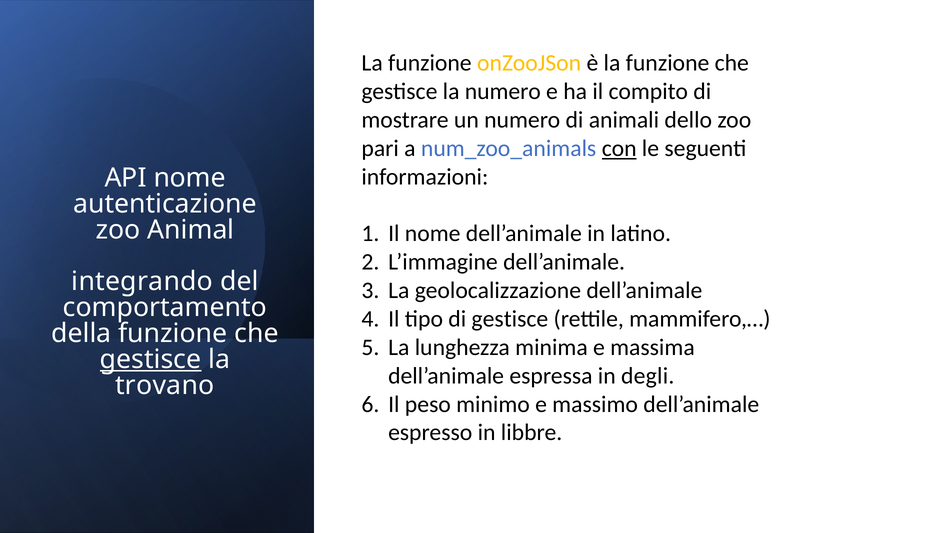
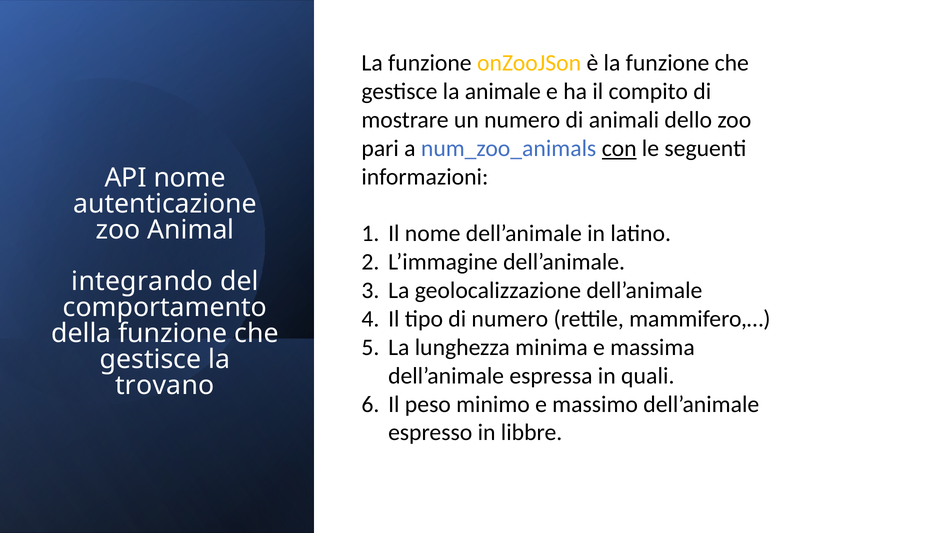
la numero: numero -> animale
di gestisce: gestisce -> numero
gestisce at (151, 360) underline: present -> none
degli: degli -> quali
